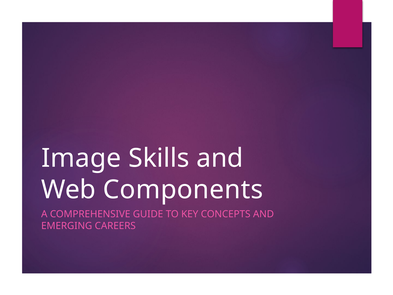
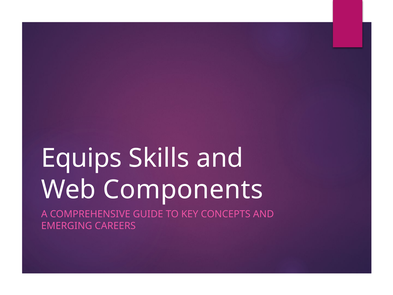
Image: Image -> Equips
